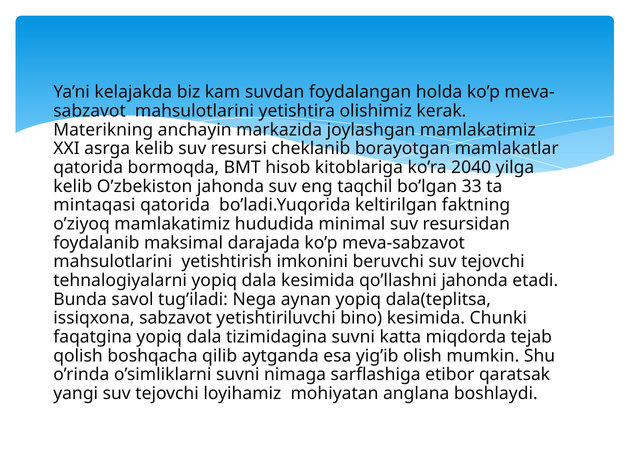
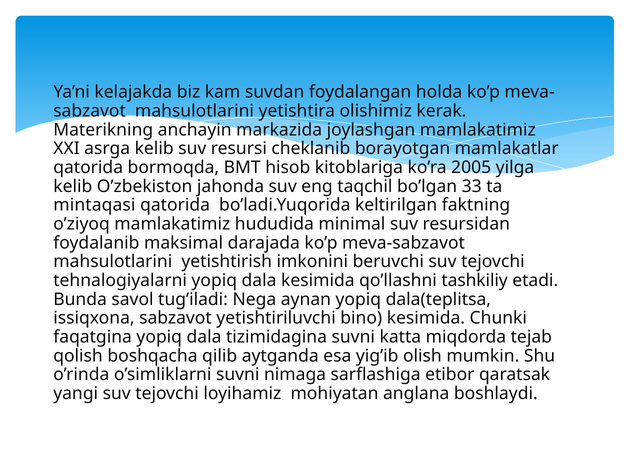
2040: 2040 -> 2005
qo’llashni jahonda: jahonda -> tashkiliy
